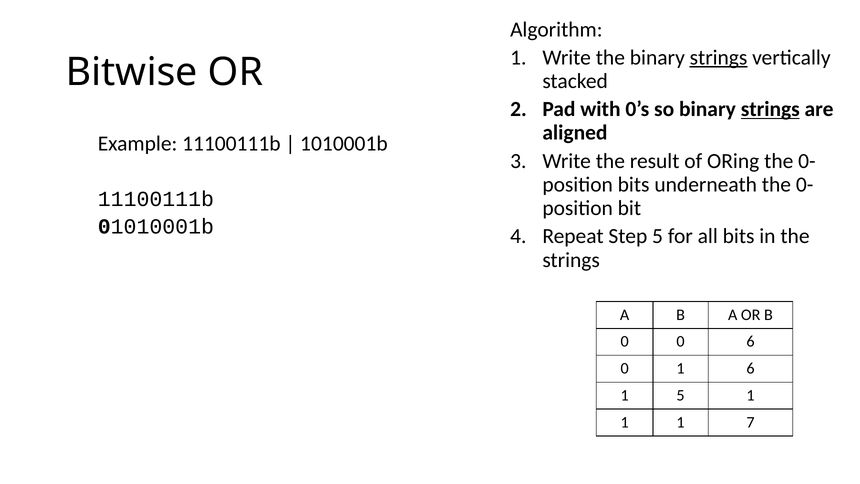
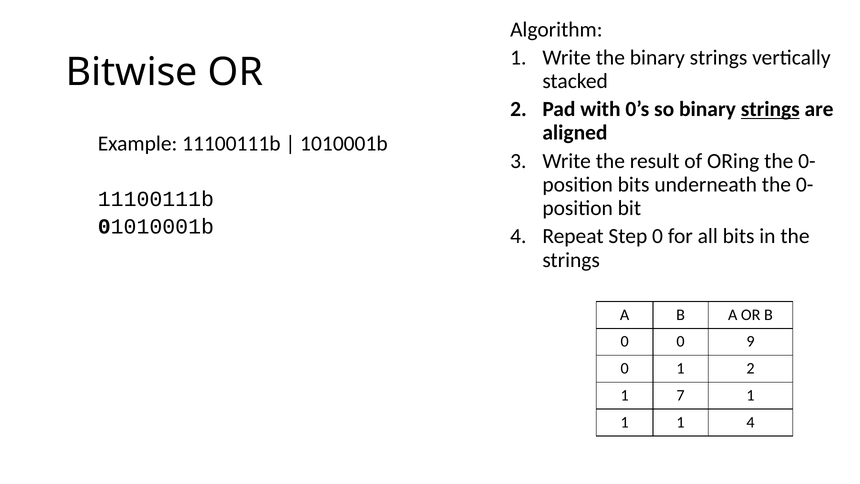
strings at (719, 58) underline: present -> none
Step 5: 5 -> 0
0 6: 6 -> 9
1 6: 6 -> 2
1 5: 5 -> 7
1 7: 7 -> 4
